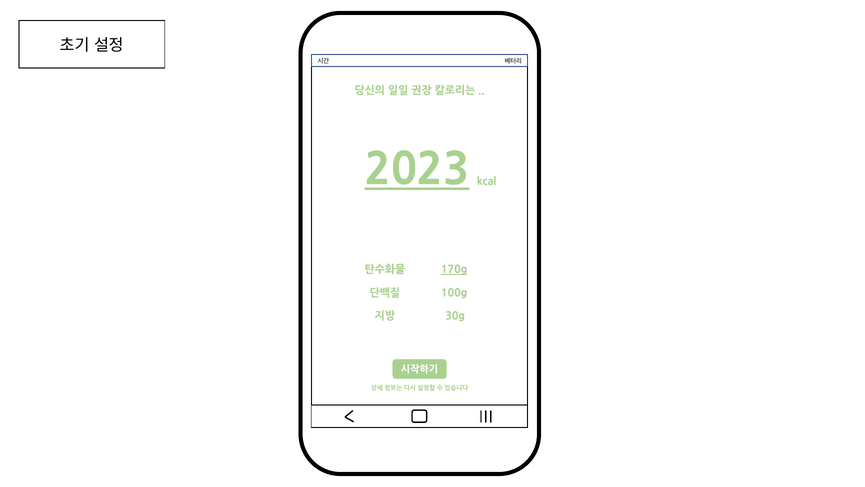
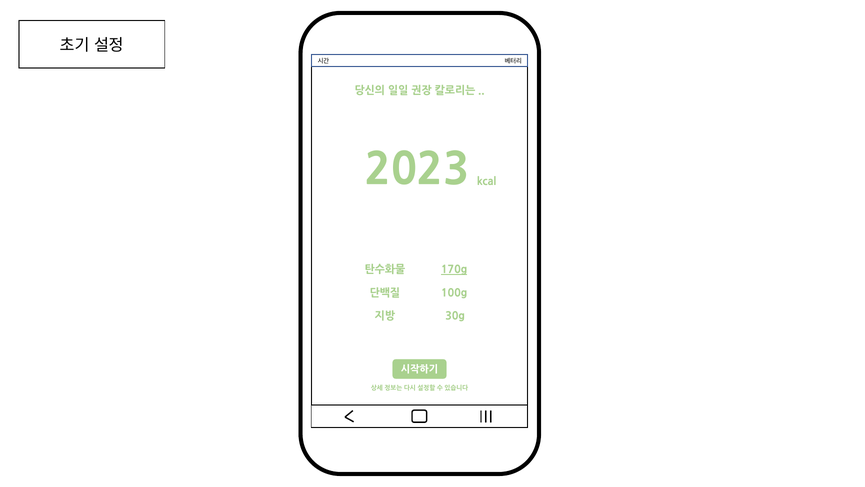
2023 underline: present -> none
